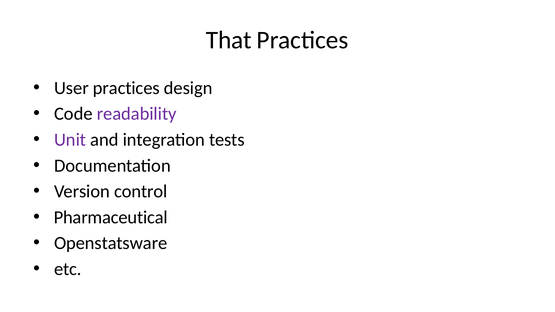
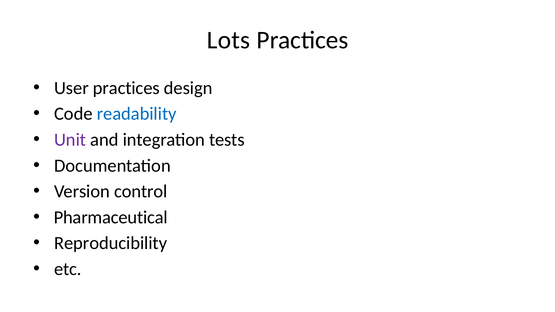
That: That -> Lots
readability colour: purple -> blue
Openstatsware: Openstatsware -> Reproducibility
